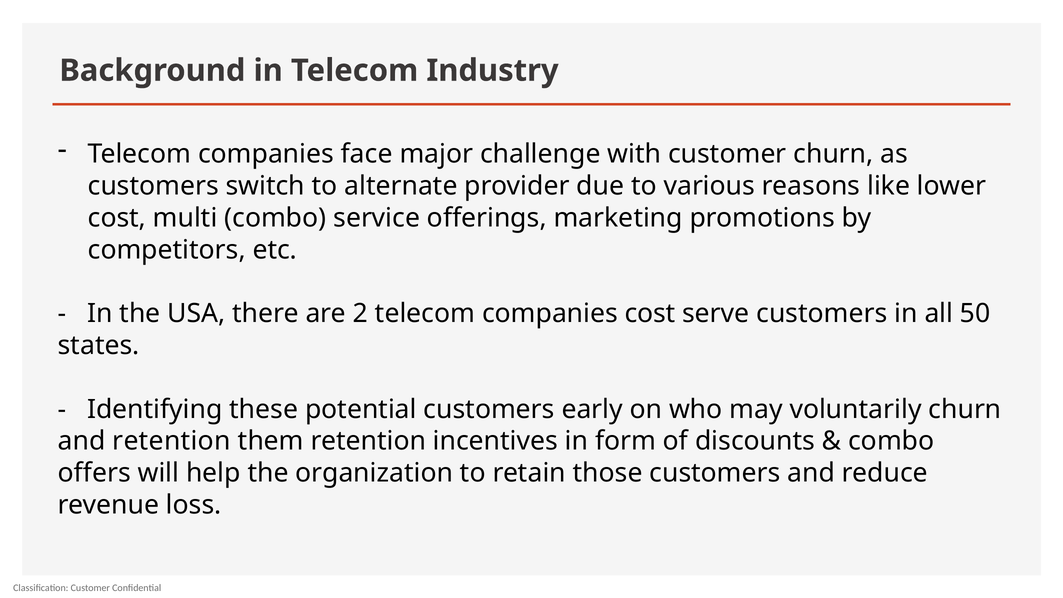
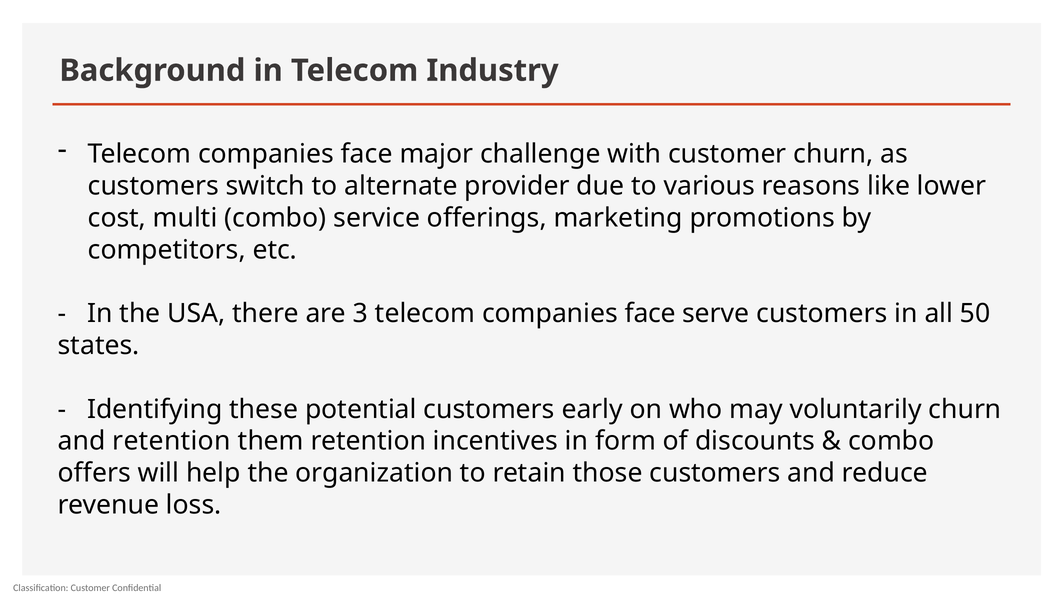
2: 2 -> 3
cost at (650, 314): cost -> face
